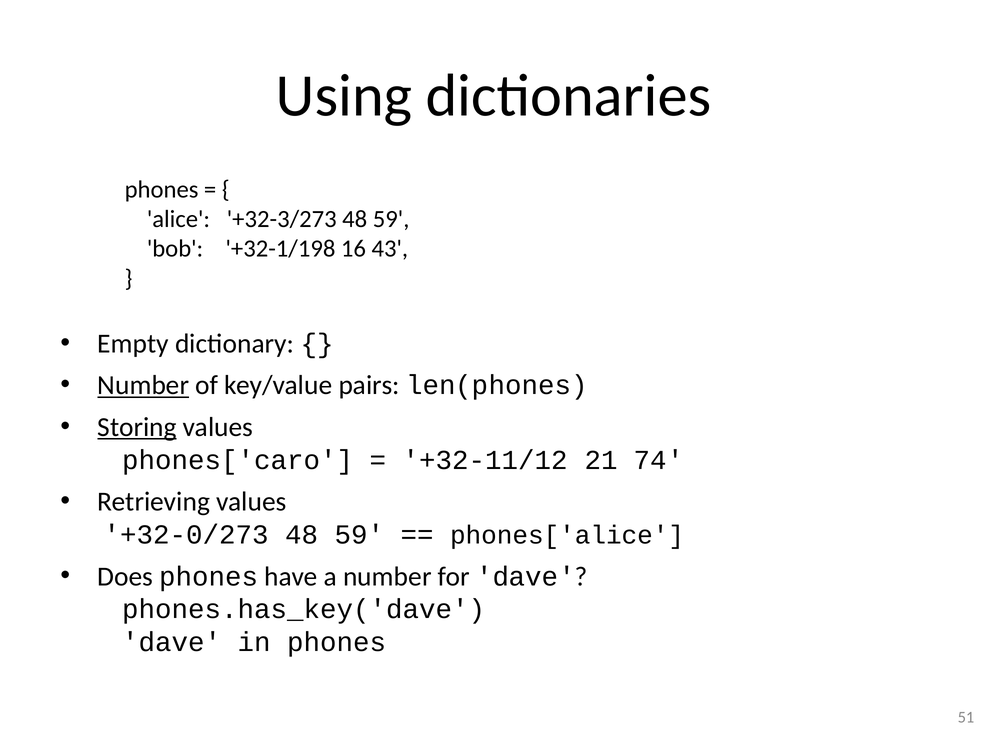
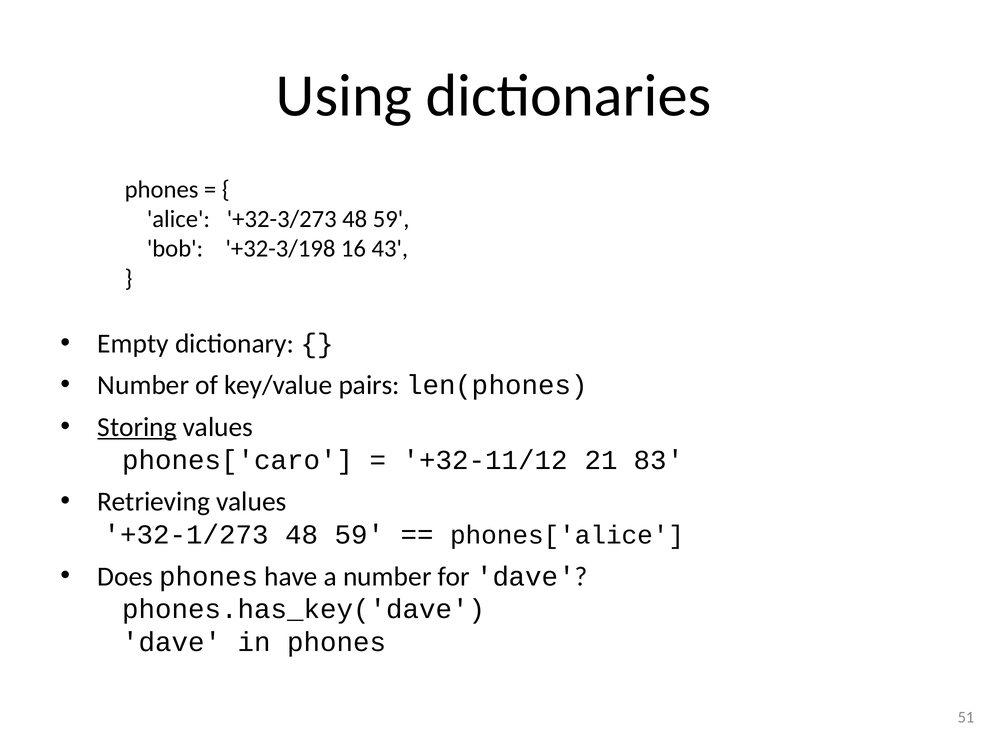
+32-1/198: +32-1/198 -> +32-3/198
Number at (143, 385) underline: present -> none
74: 74 -> 83
+32-0/273: +32-0/273 -> +32-1/273
